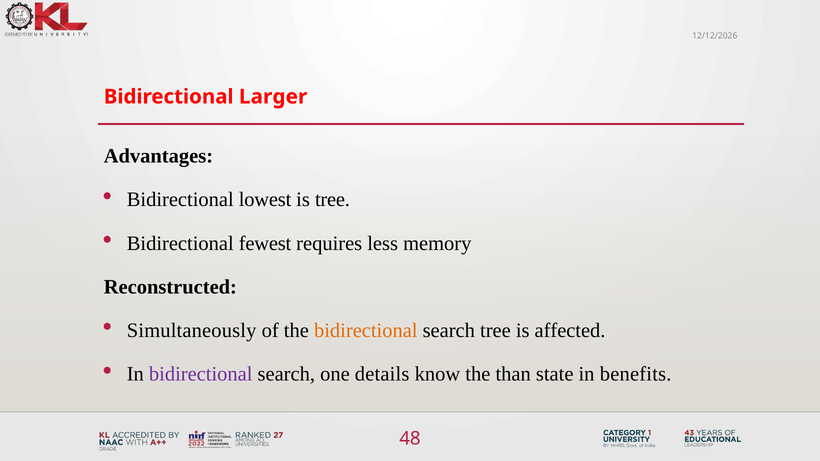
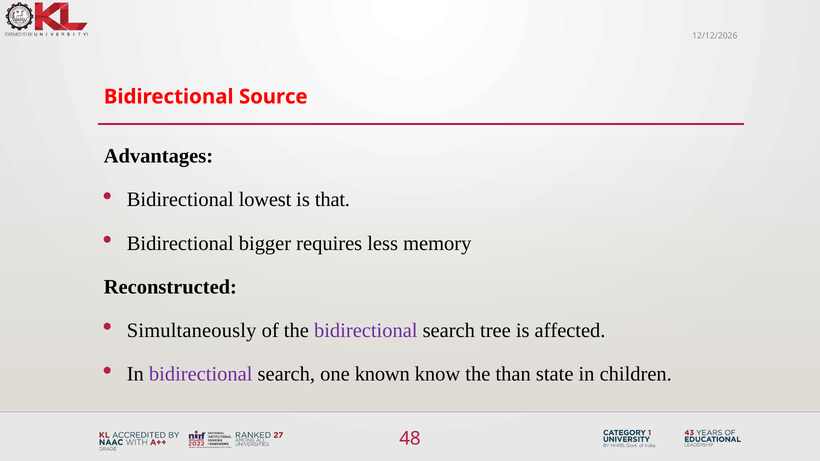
Larger: Larger -> Source
is tree: tree -> that
fewest: fewest -> bigger
bidirectional at (366, 331) colour: orange -> purple
details: details -> known
benefits: benefits -> children
